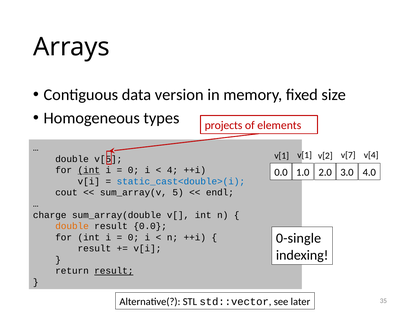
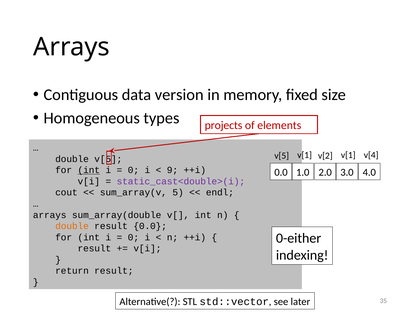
v[1 at (282, 156): v[1 -> v[5
v[2 v[7: v[7 -> v[1
4: 4 -> 9
static_cast<double>(i colour: blue -> purple
charge at (50, 215): charge -> arrays
0-single: 0-single -> 0-either
result at (114, 271) underline: present -> none
